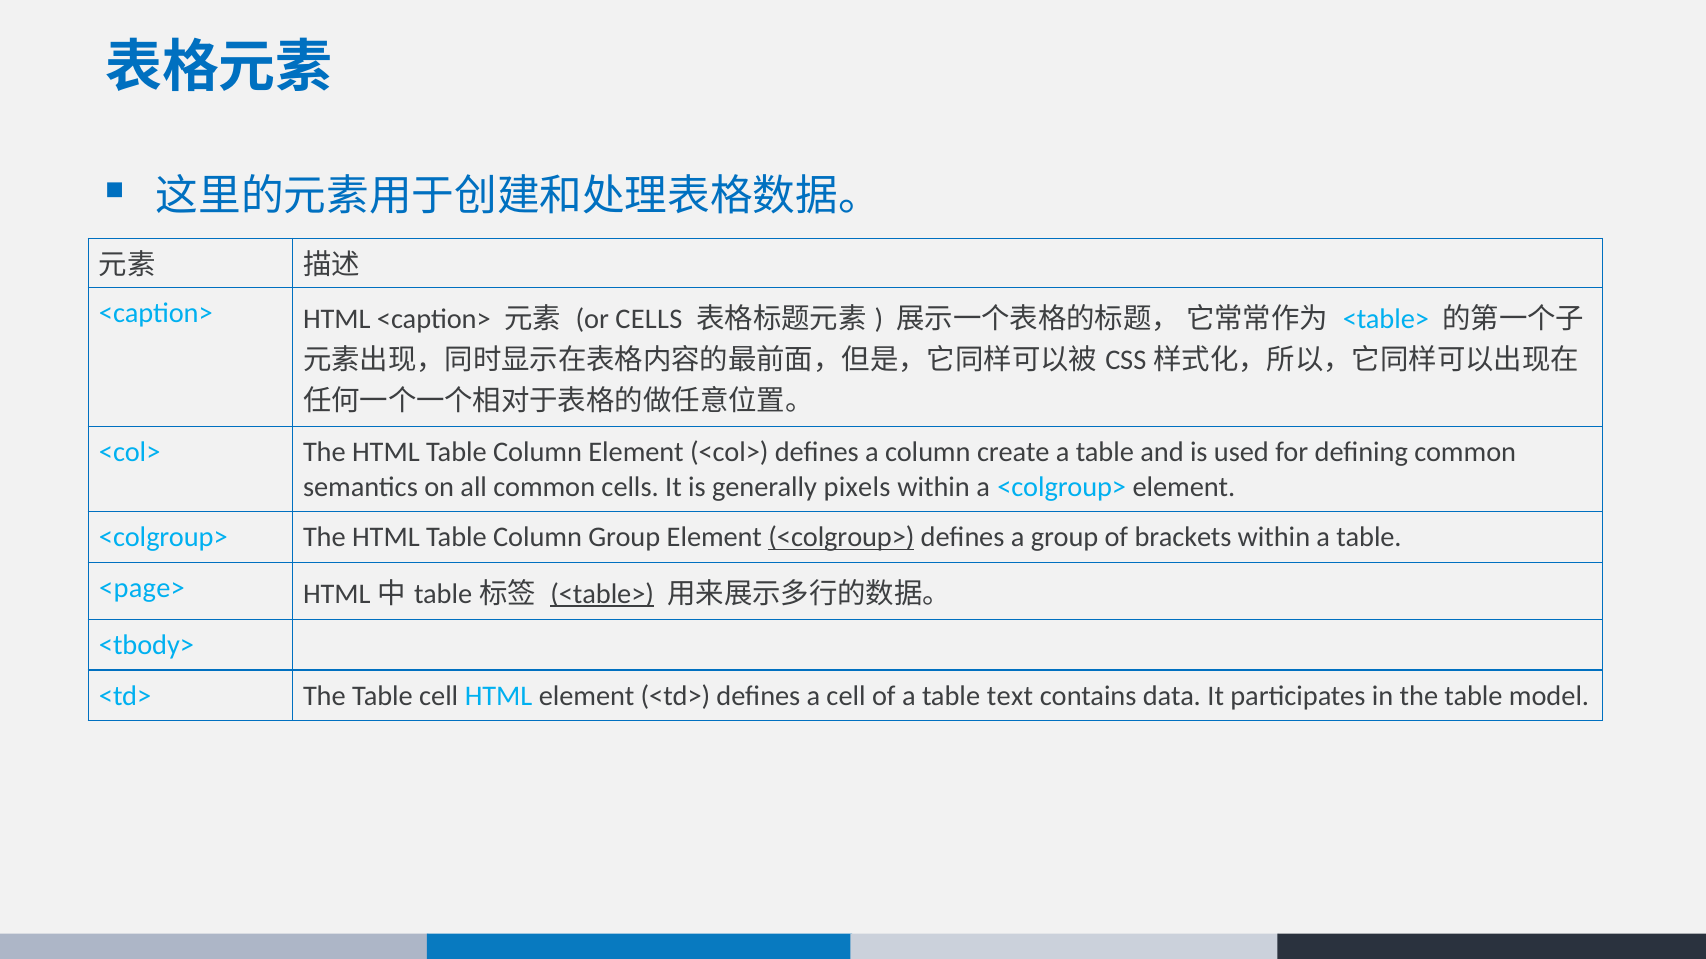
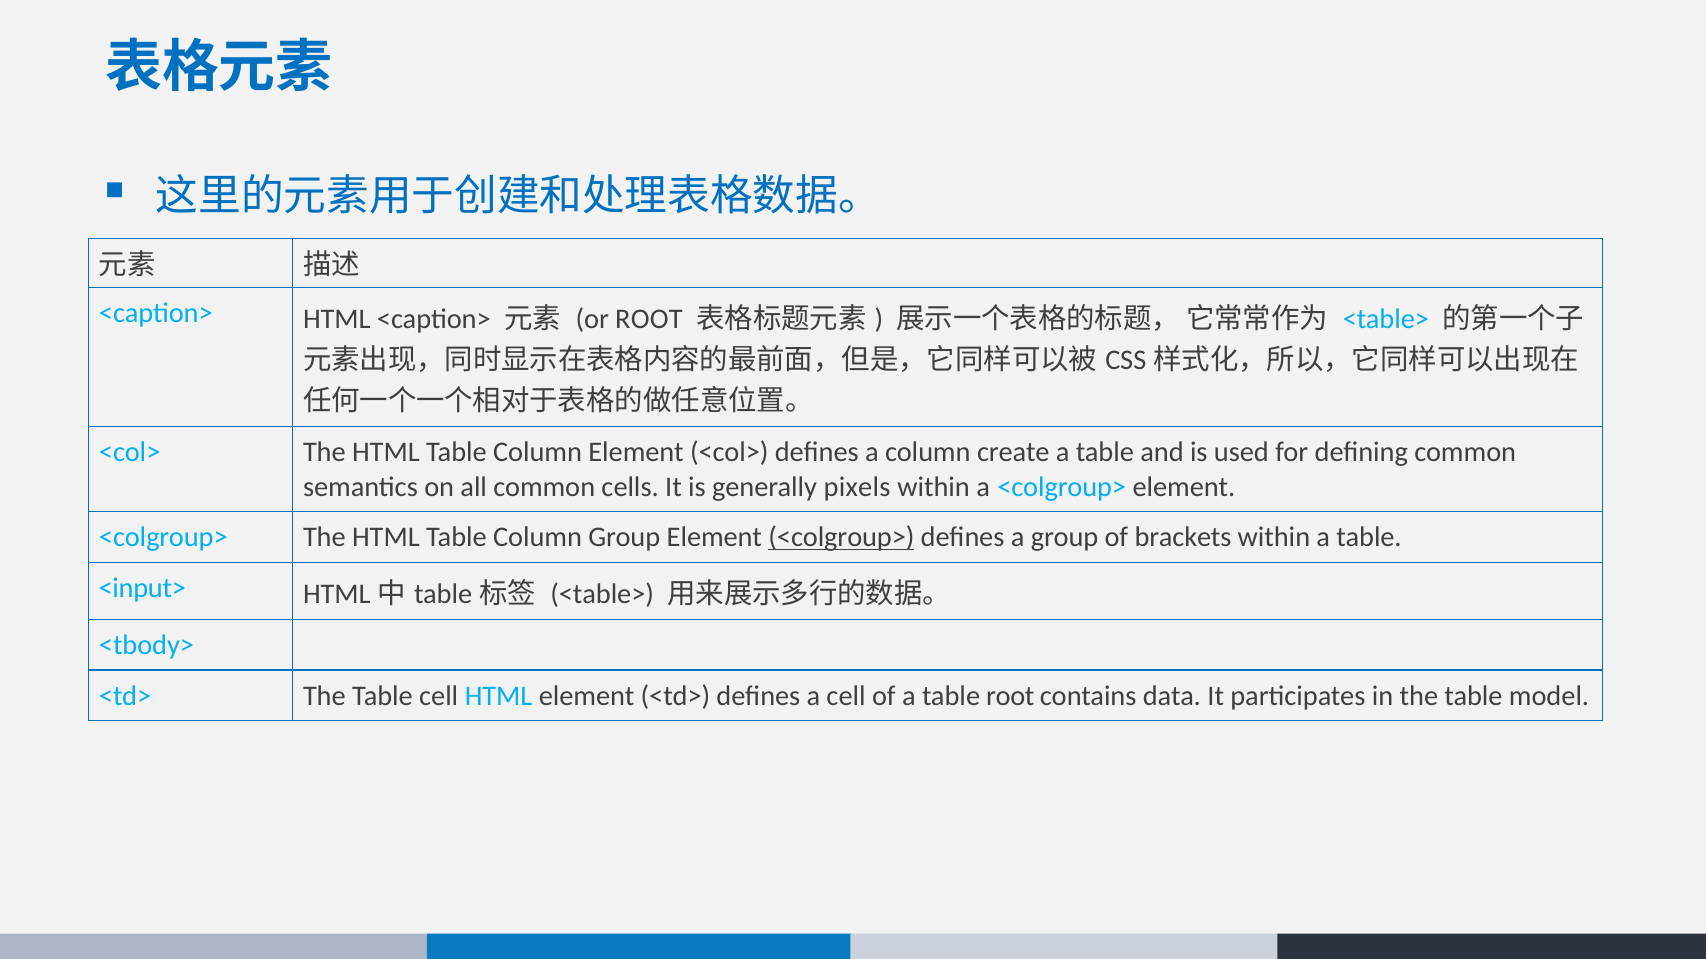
or CELLS: CELLS -> ROOT
<page>: <page> -> <input>
<table> at (602, 594) underline: present -> none
table text: text -> root
